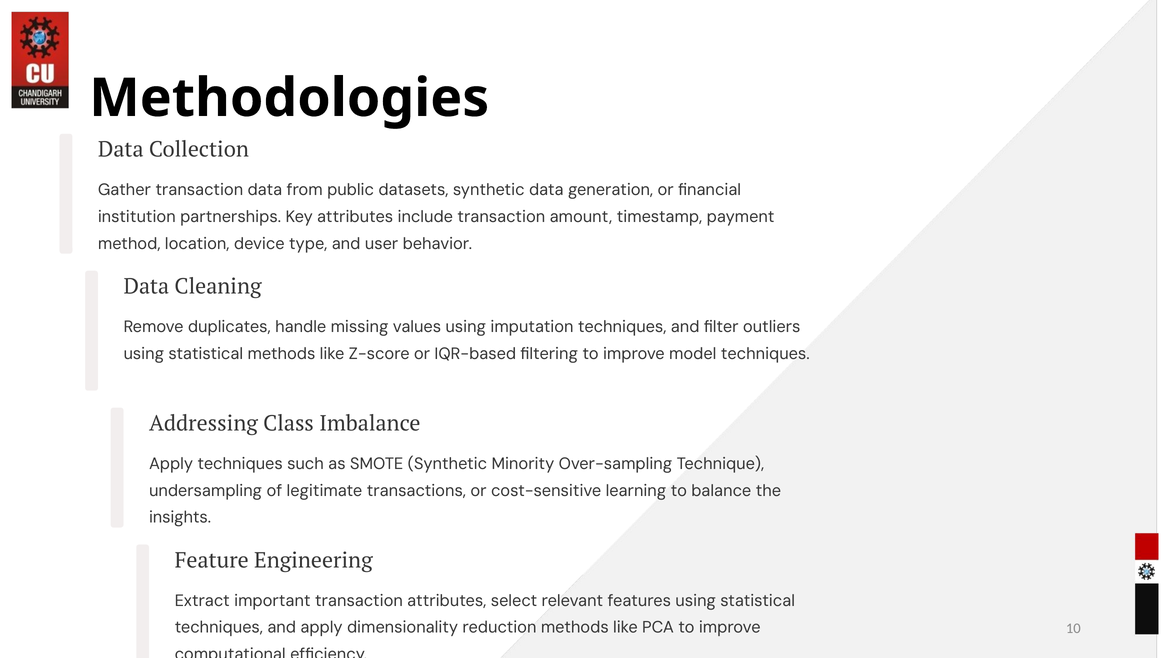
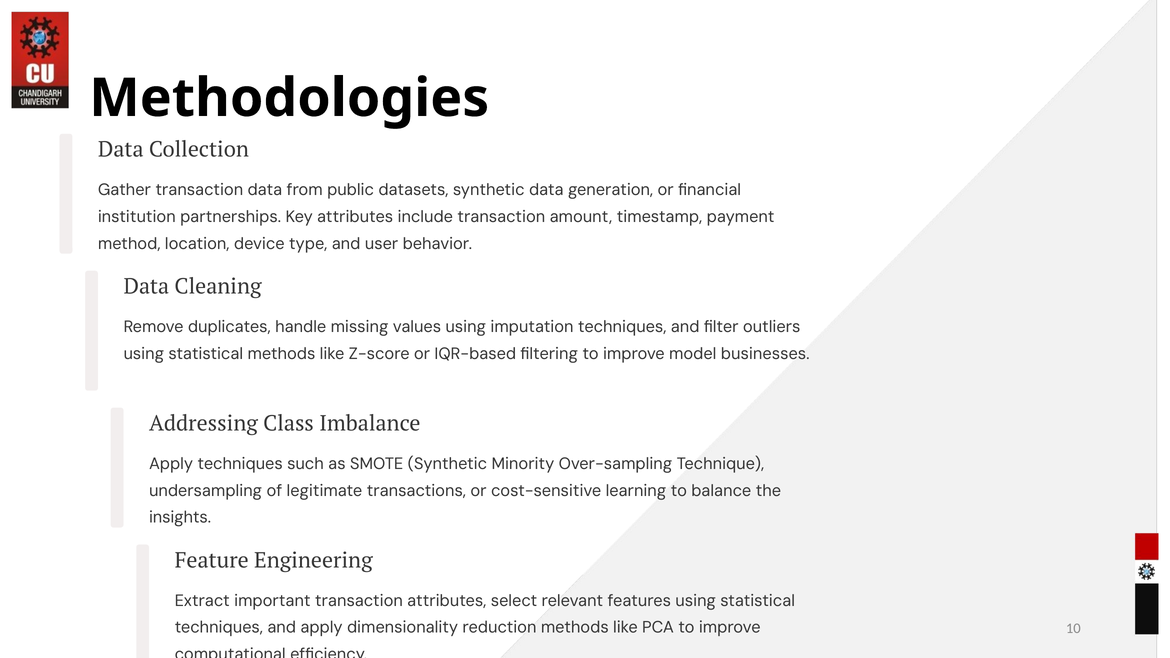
model techniques: techniques -> businesses
